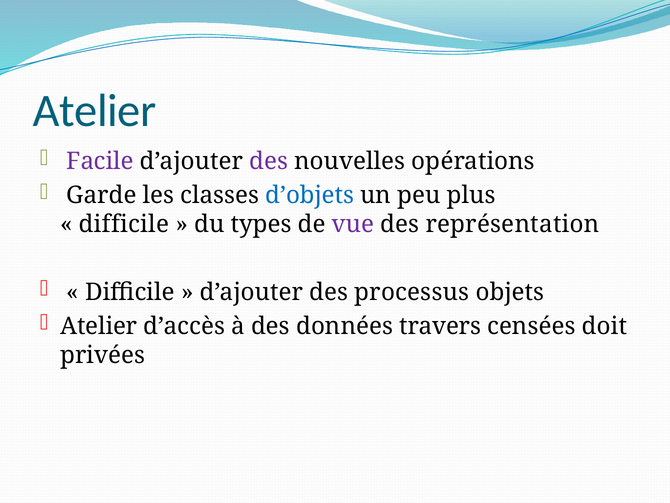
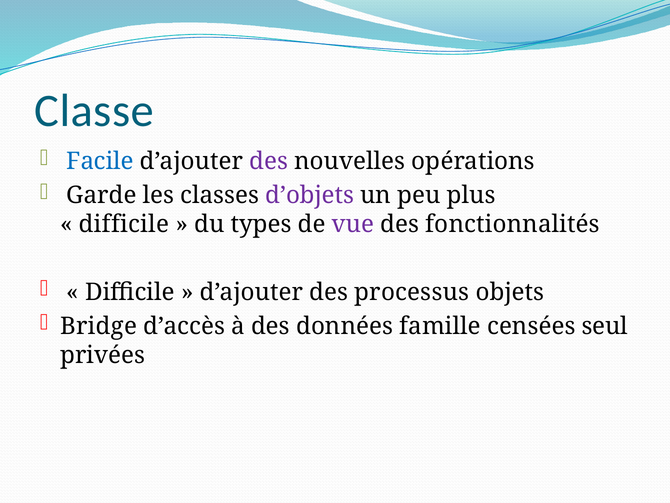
Atelier at (95, 111): Atelier -> Classe
Facile colour: purple -> blue
d’objets colour: blue -> purple
représentation: représentation -> fonctionnalités
Atelier at (99, 326): Atelier -> Bridge
travers: travers -> famille
doit: doit -> seul
